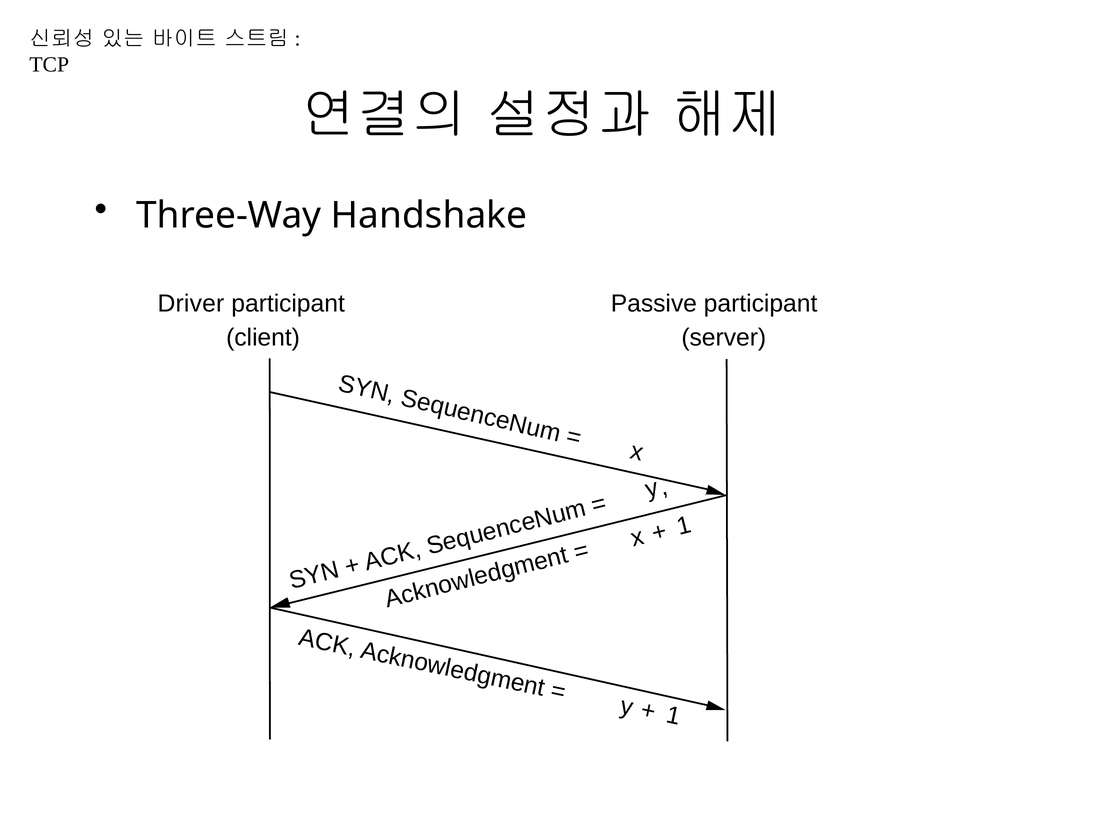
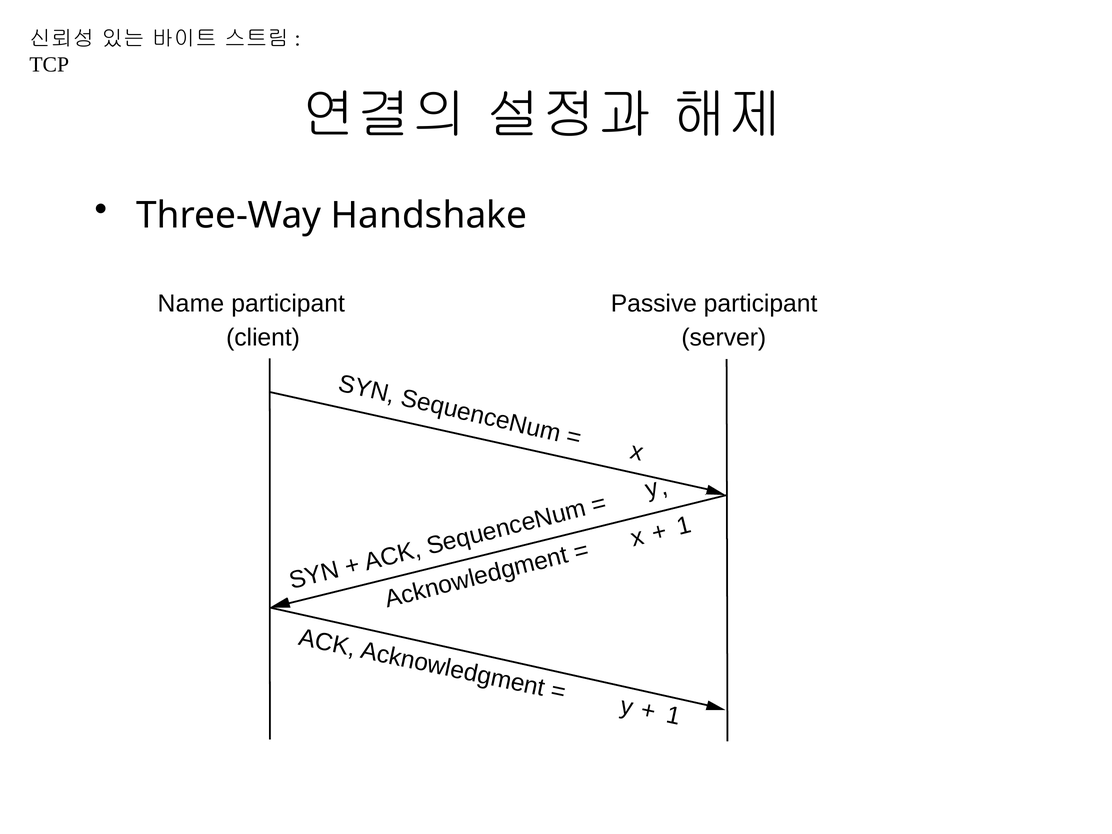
Driver: Driver -> Name
